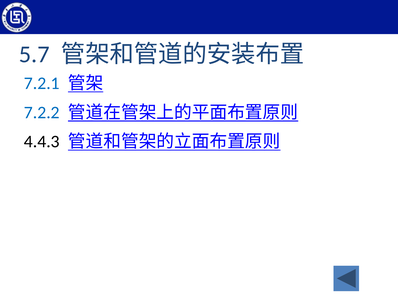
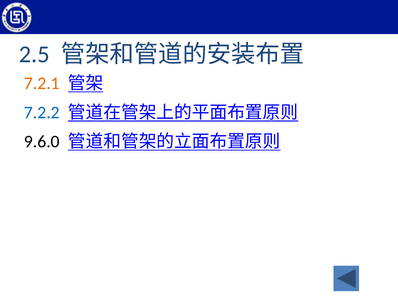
5.7: 5.7 -> 2.5
7.2.1 colour: blue -> orange
4.4.3: 4.4.3 -> 9.6.0
